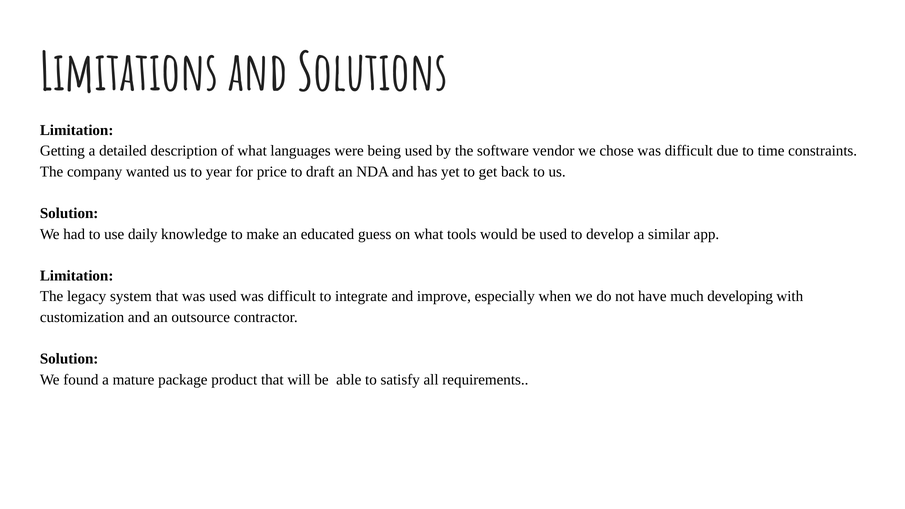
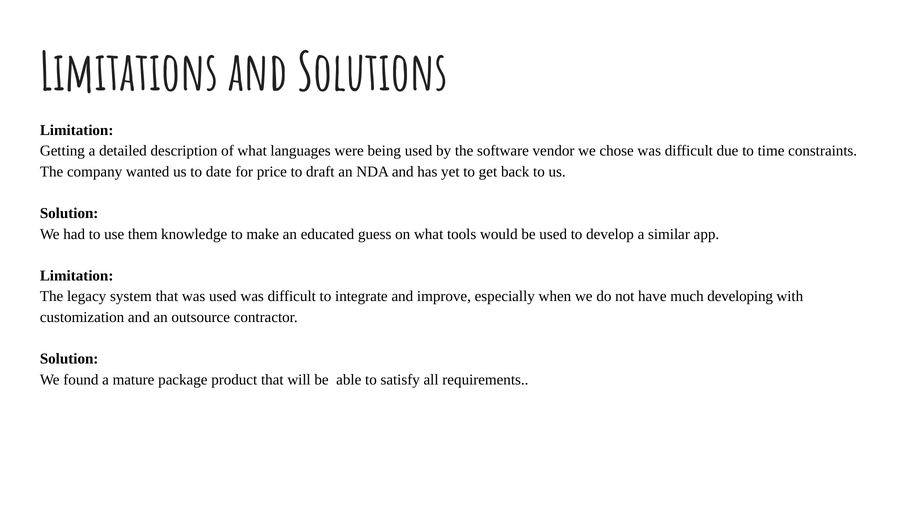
year: year -> date
daily: daily -> them
